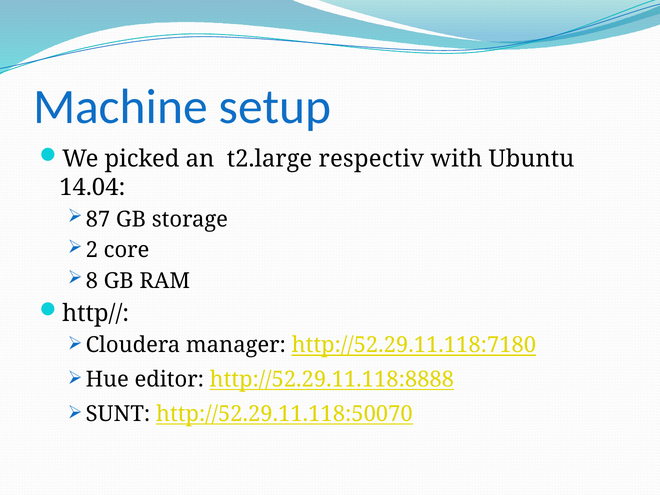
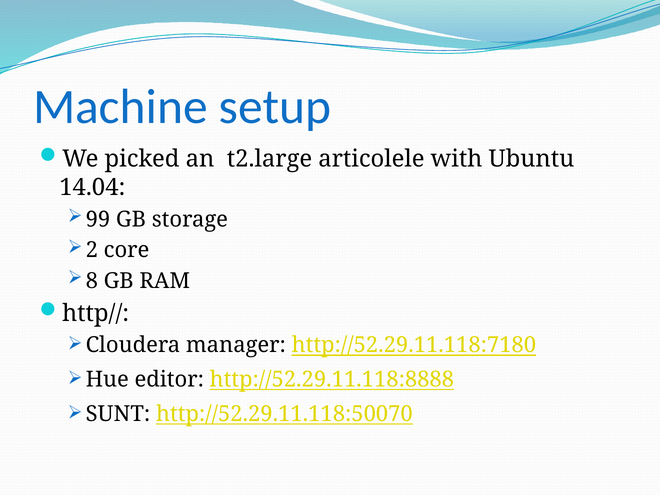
respectiv: respectiv -> articolele
87: 87 -> 99
